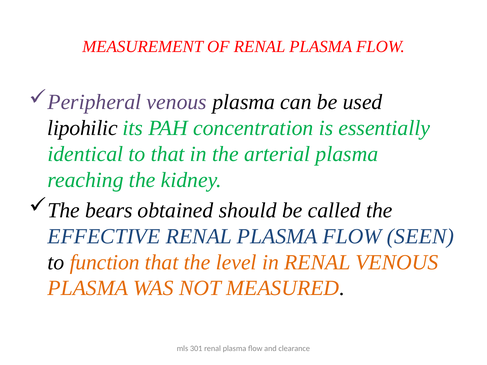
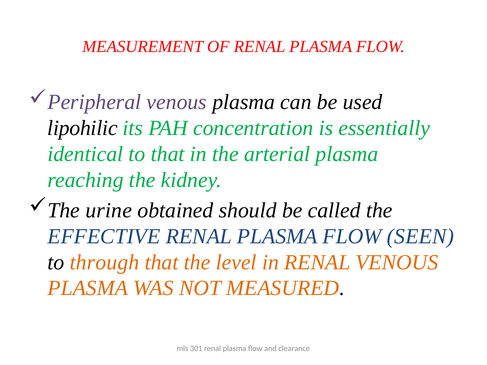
bears: bears -> urine
function: function -> through
